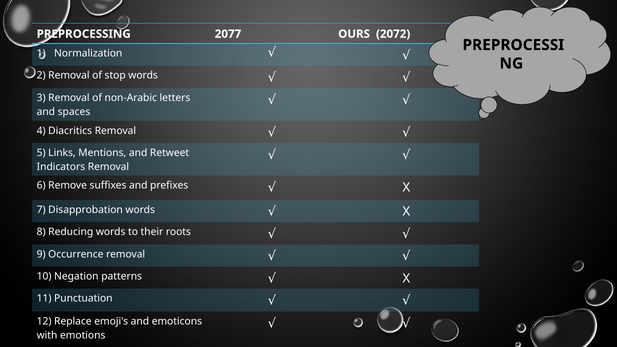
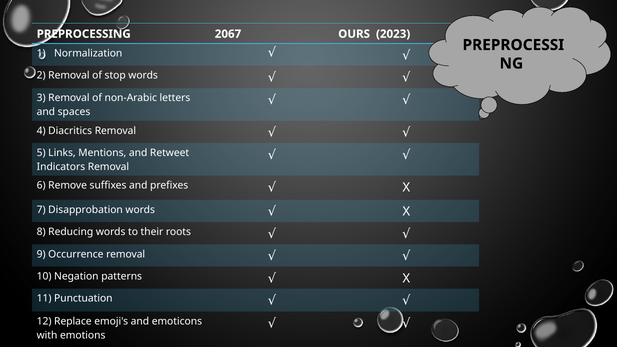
2077: 2077 -> 2067
2072: 2072 -> 2023
